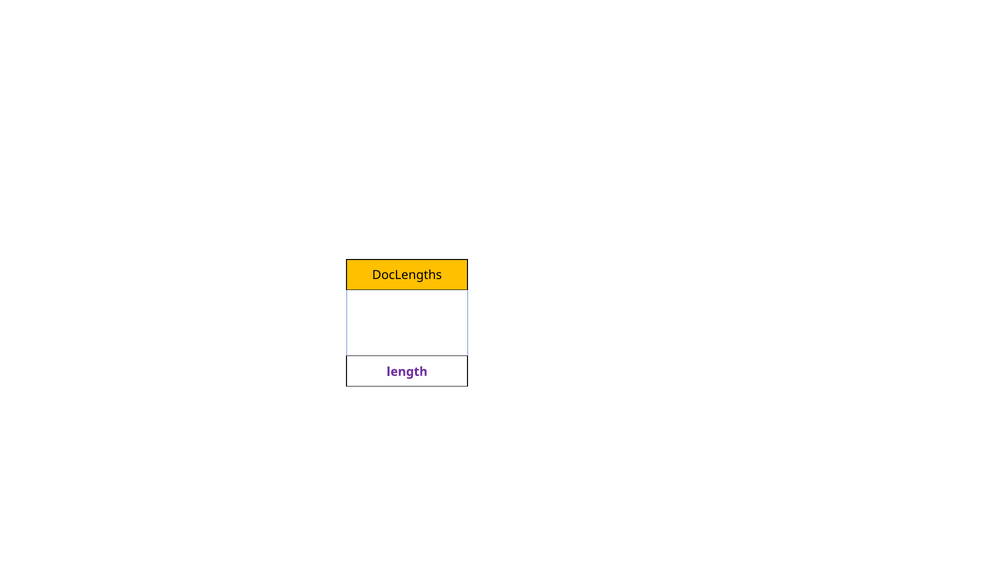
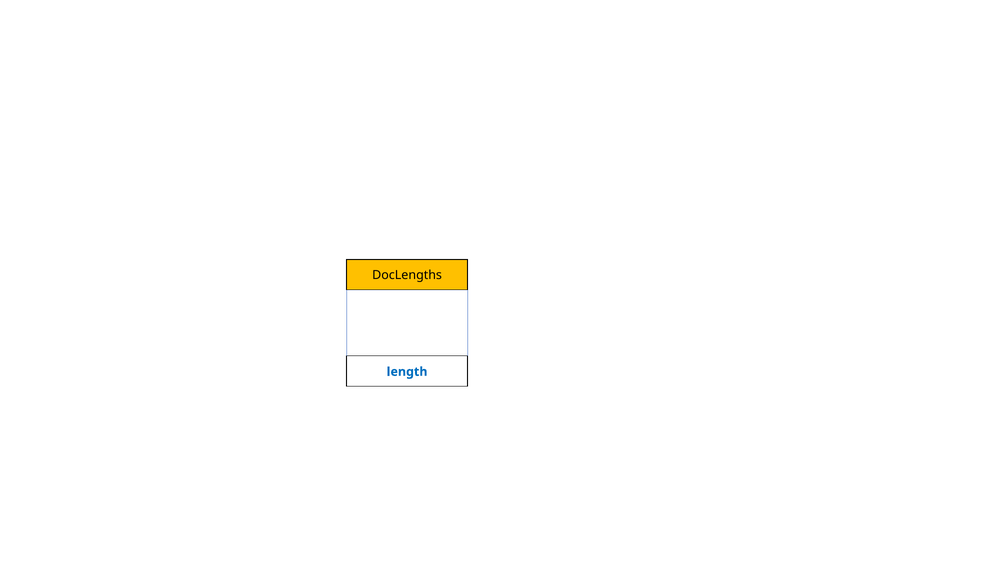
length colour: purple -> blue
